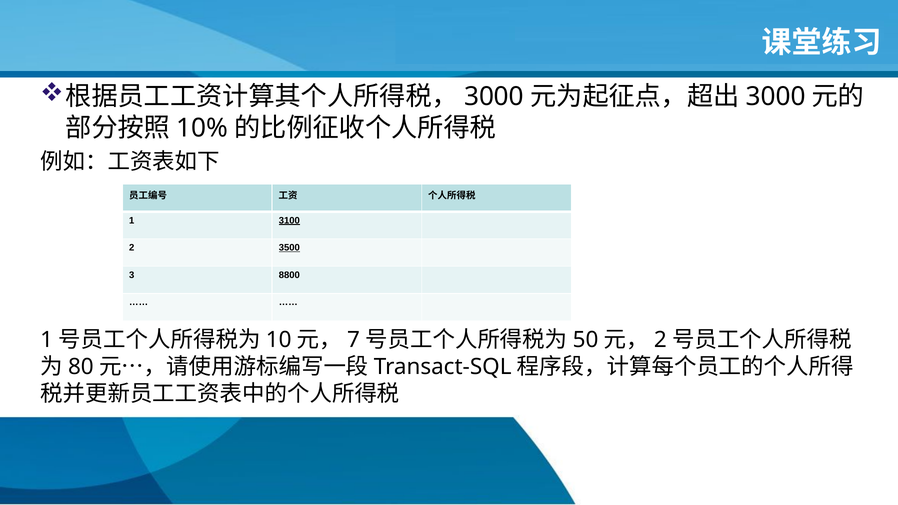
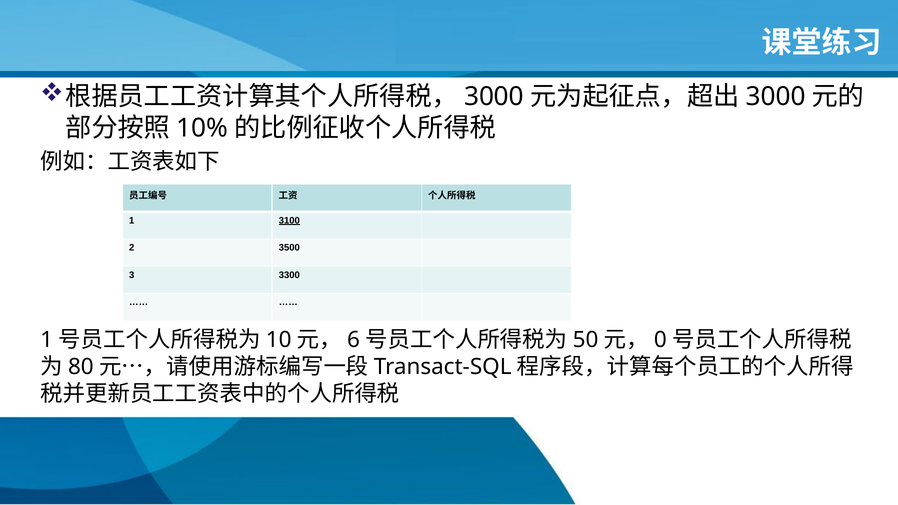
3500 underline: present -> none
8800: 8800 -> 3300
7: 7 -> 6
2 at (660, 340): 2 -> 0
